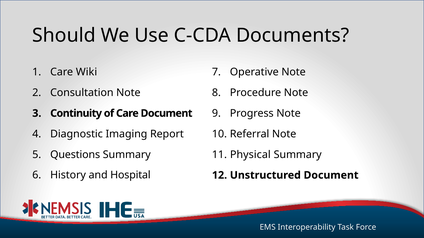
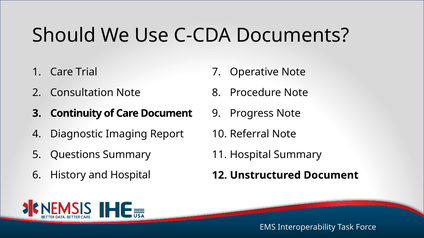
Wiki: Wiki -> Trial
Physical at (250, 155): Physical -> Hospital
